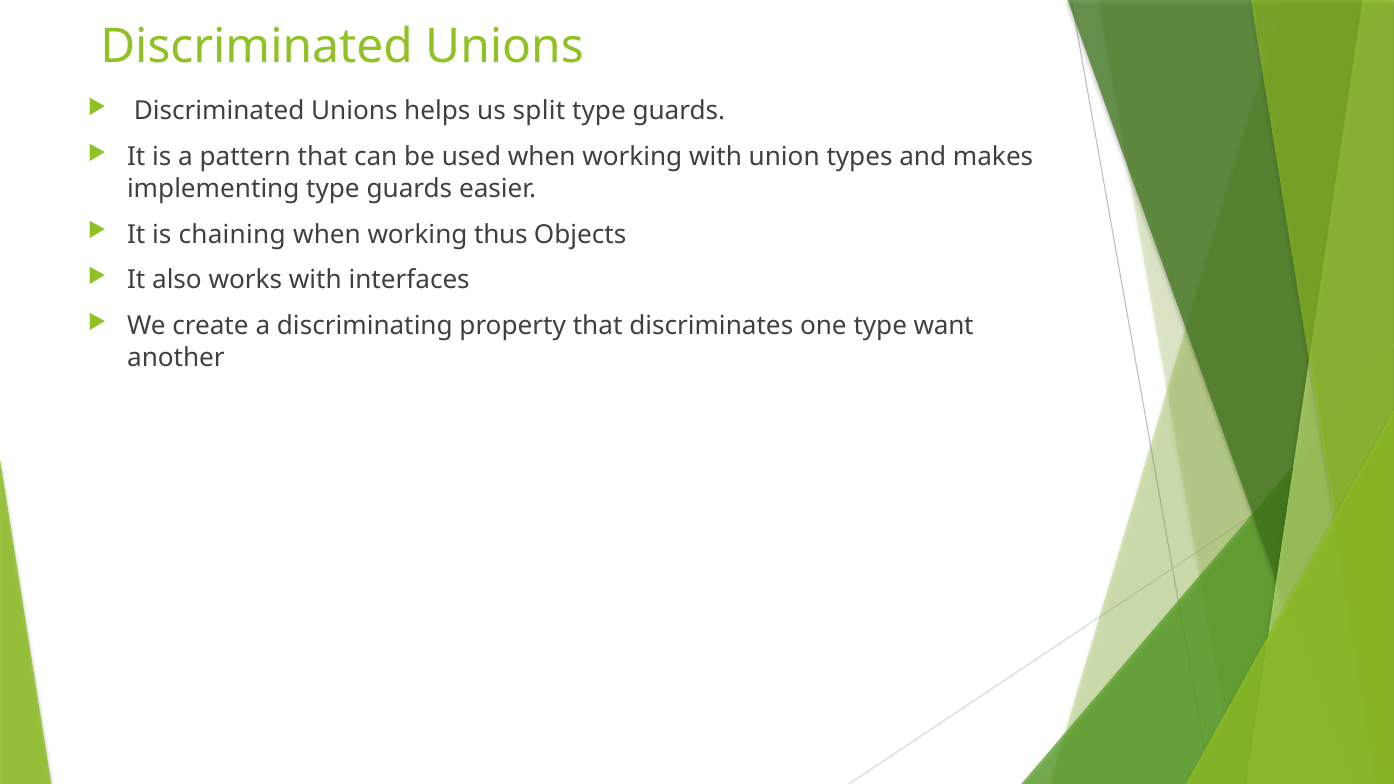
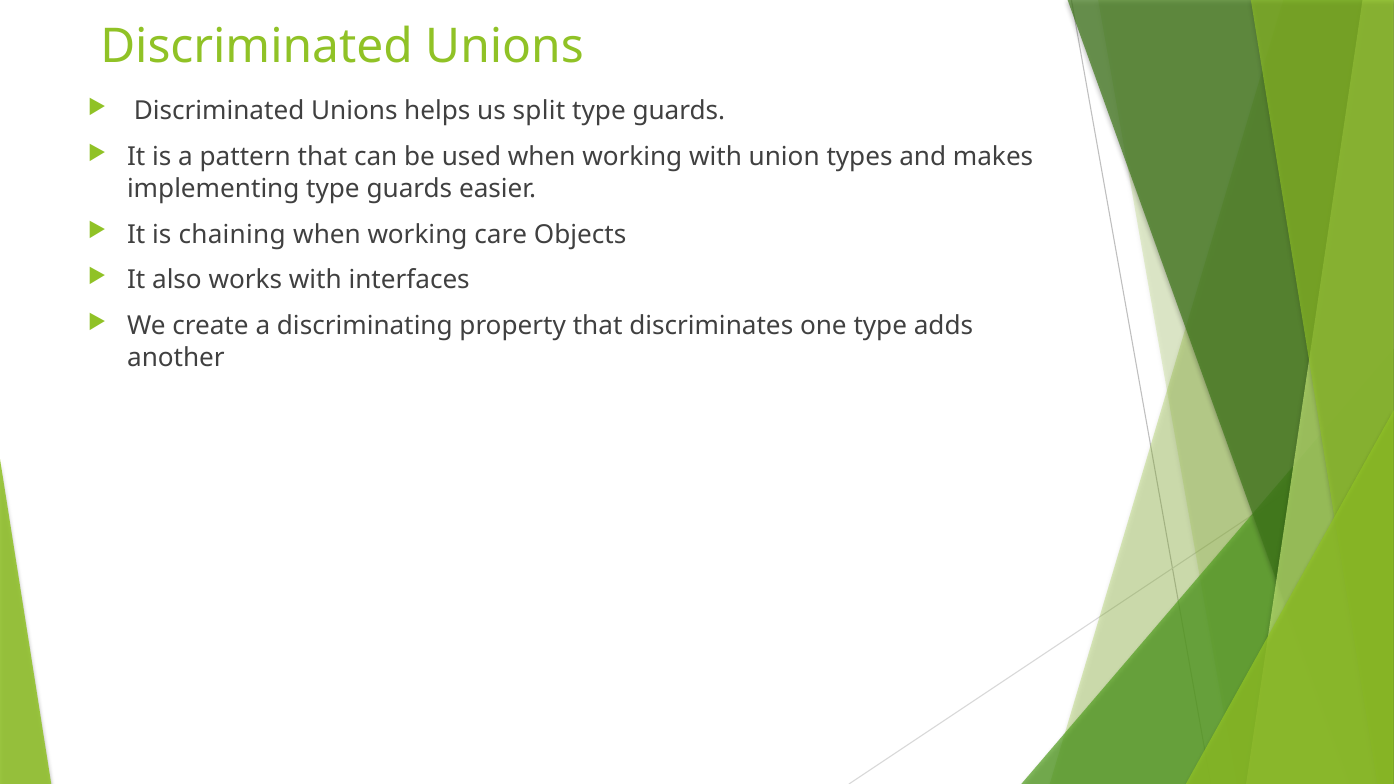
thus: thus -> care
want: want -> adds
